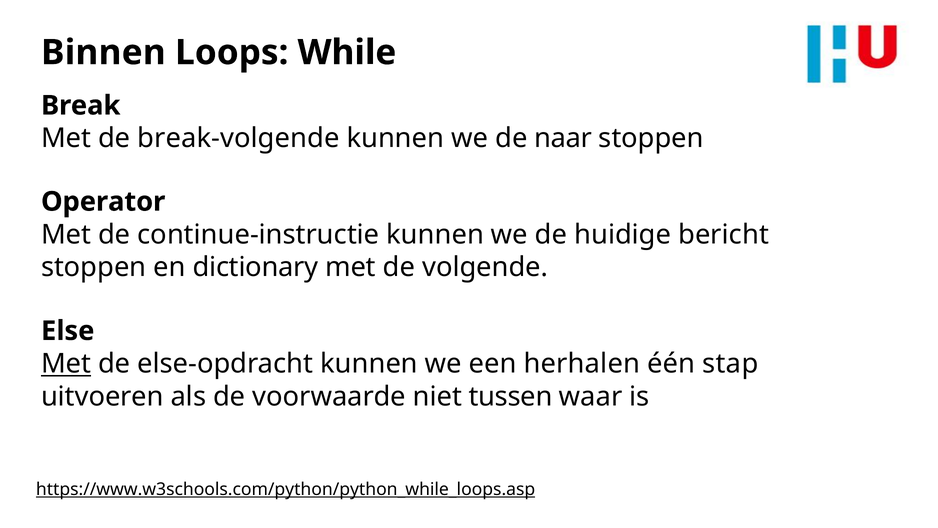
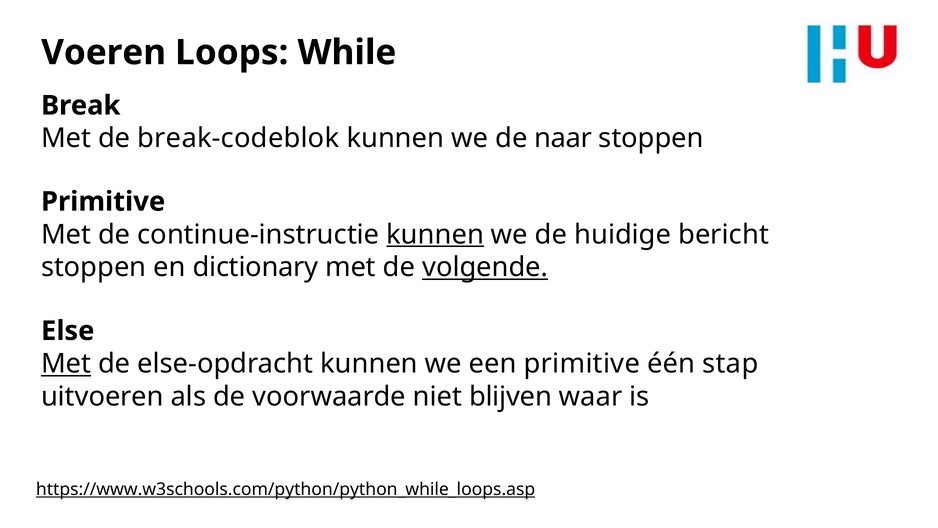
Binnen: Binnen -> Voeren
break-volgende: break-volgende -> break-codeblok
Operator at (103, 202): Operator -> Primitive
kunnen at (435, 234) underline: none -> present
volgende underline: none -> present
een herhalen: herhalen -> primitive
tussen: tussen -> blijven
